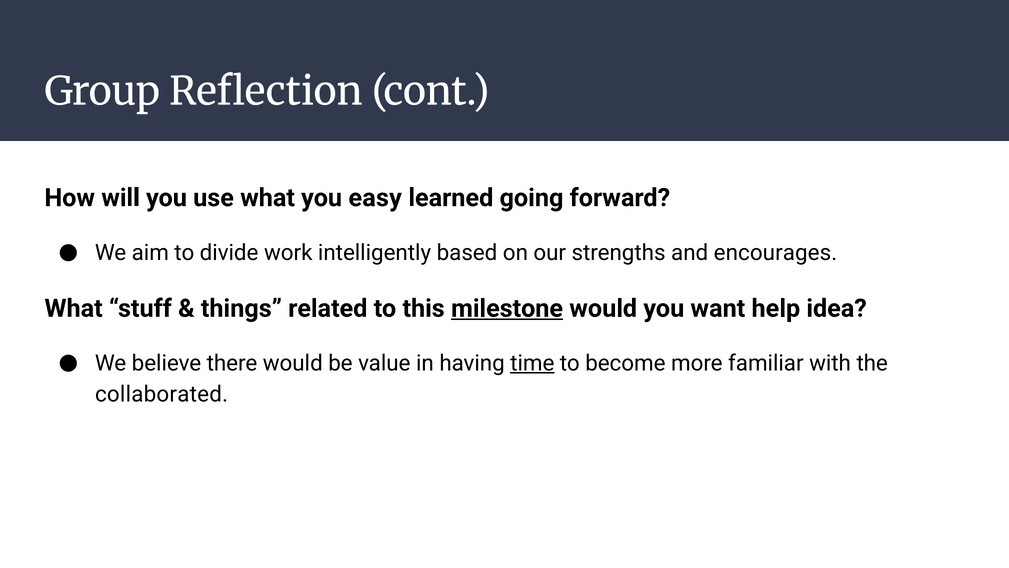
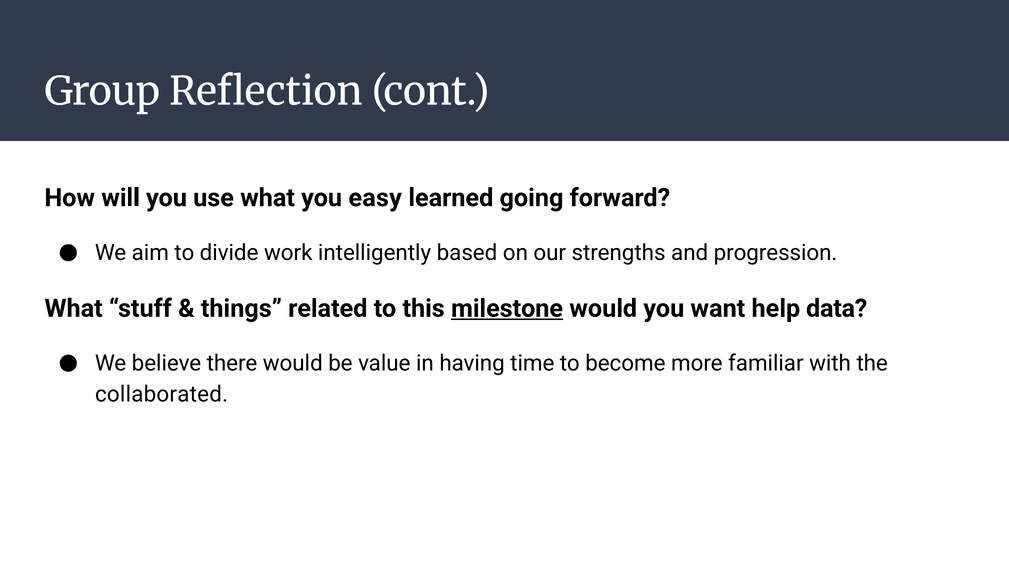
encourages: encourages -> progression
idea: idea -> data
time underline: present -> none
